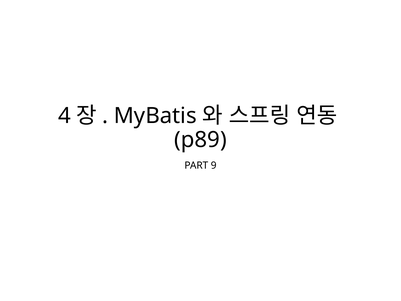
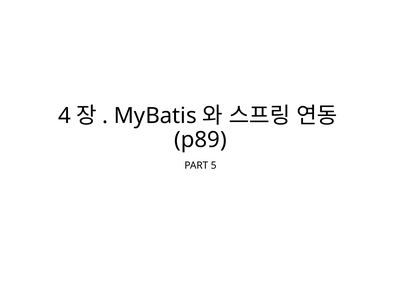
9: 9 -> 5
